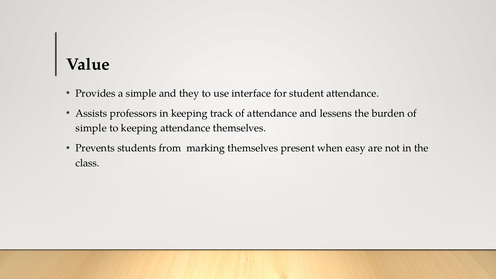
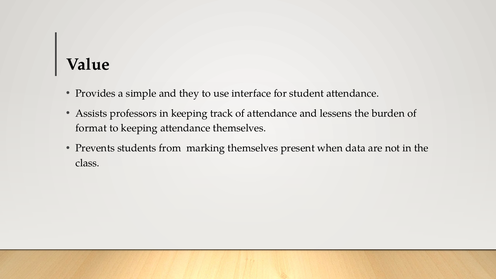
simple at (91, 128): simple -> format
easy: easy -> data
